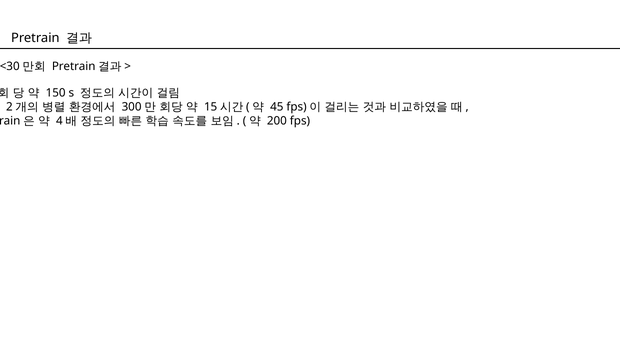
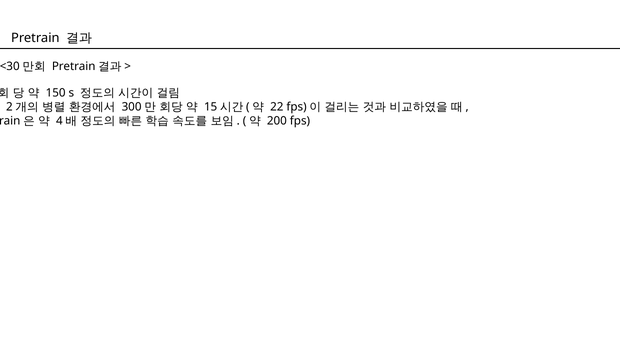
45: 45 -> 22
